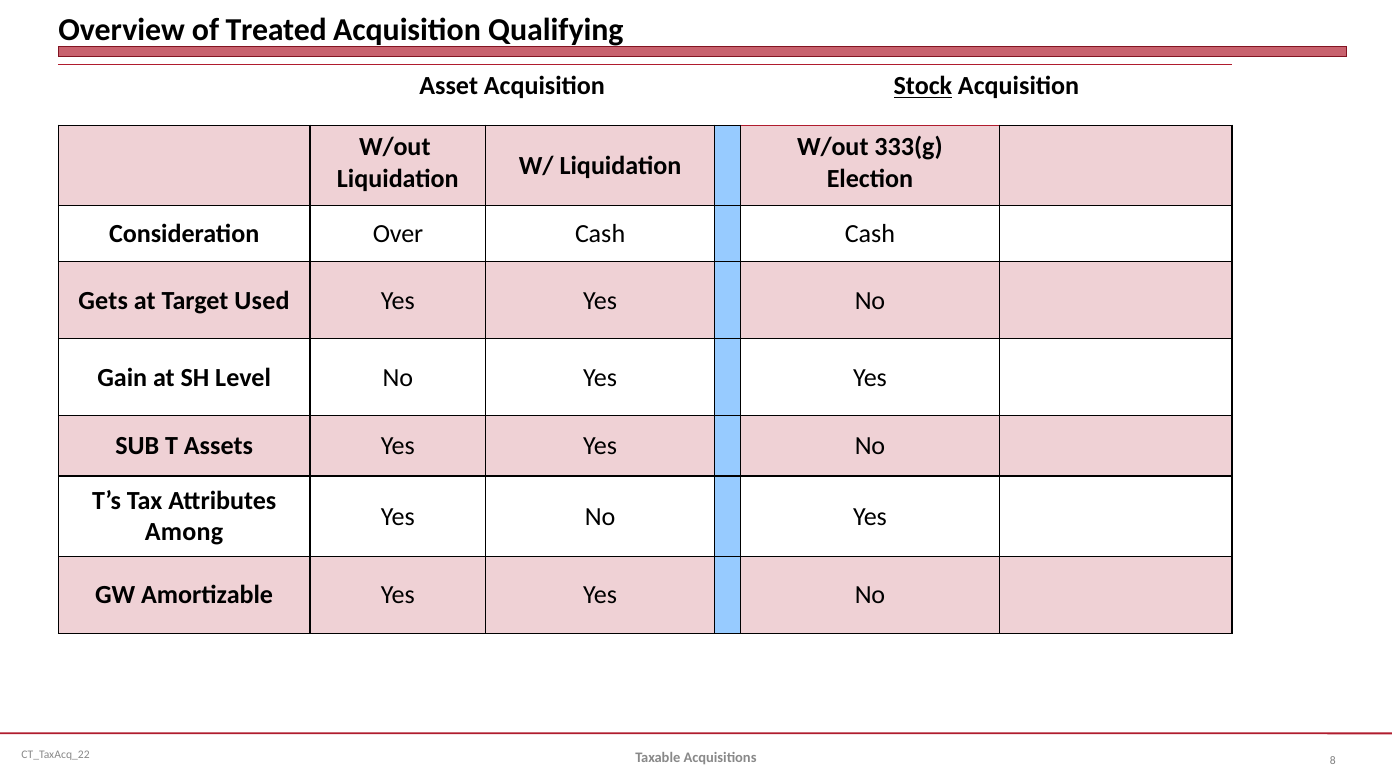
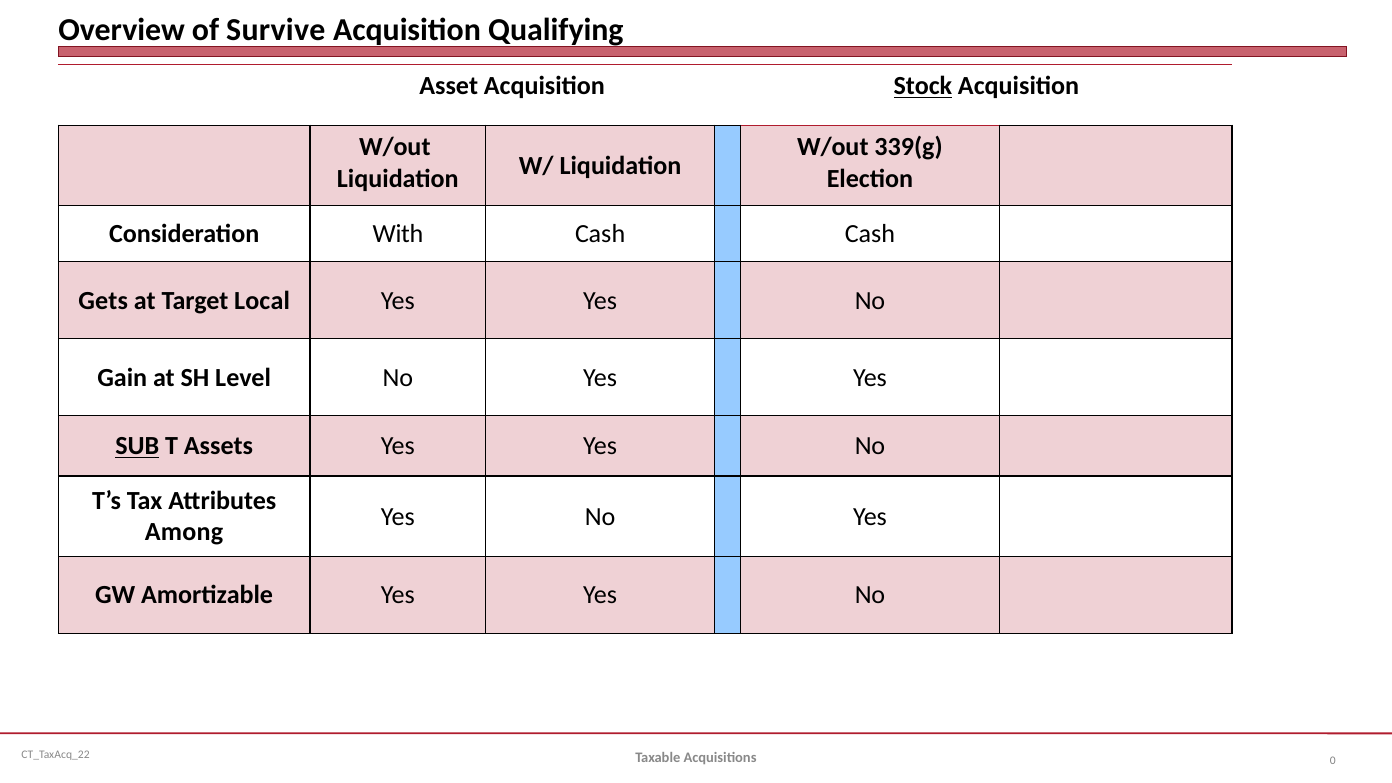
Treated: Treated -> Survive
333(g: 333(g -> 339(g
Over: Over -> With
Used: Used -> Local
SUB underline: none -> present
8: 8 -> 0
